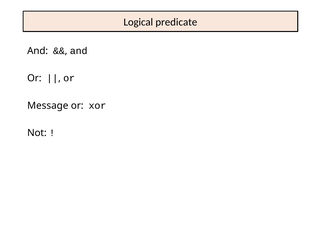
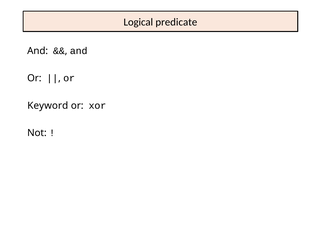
Message: Message -> Keyword
